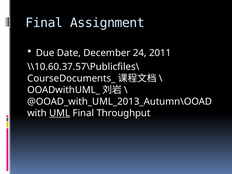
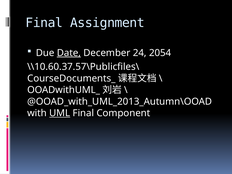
Date underline: none -> present
2011: 2011 -> 2054
Throughput: Throughput -> Component
